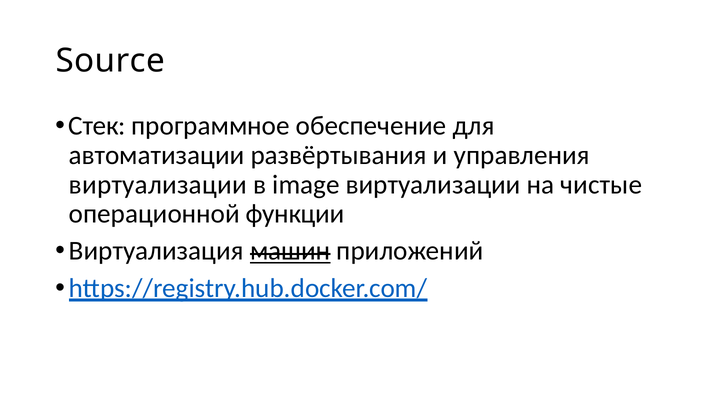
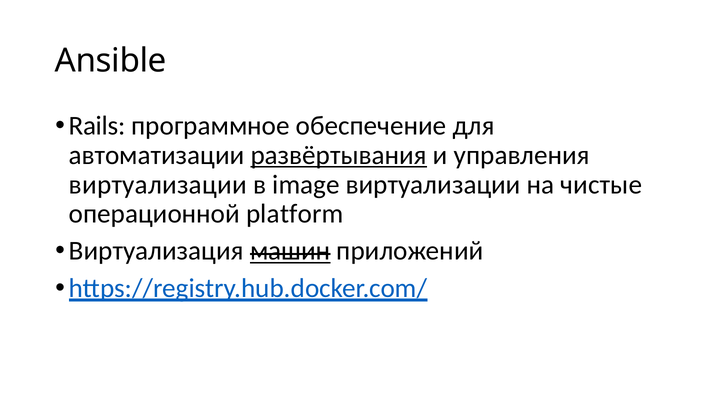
Source: Source -> Ansible
Стек: Стек -> Rails
развёртывания underline: none -> present
функции: функции -> platform
